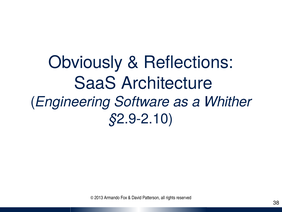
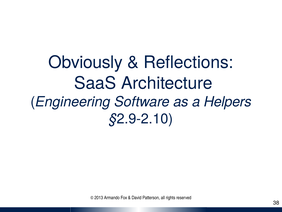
Whither: Whither -> Helpers
